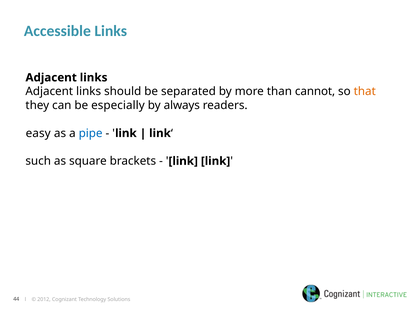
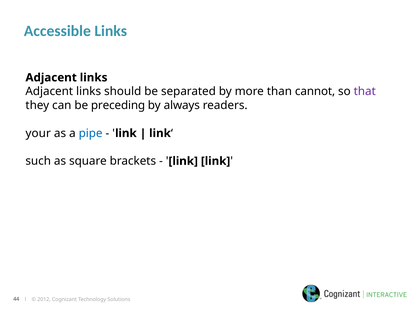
that colour: orange -> purple
especially: especially -> preceding
easy: easy -> your
